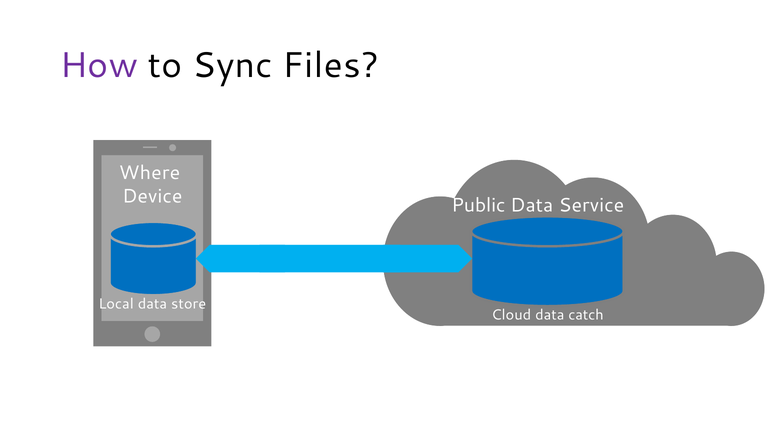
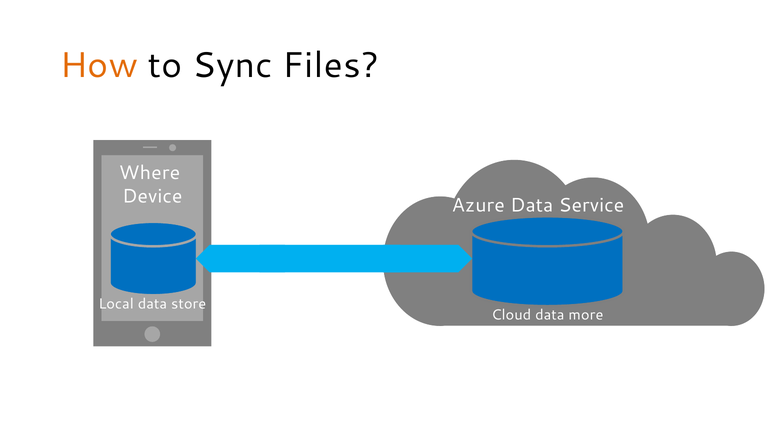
How colour: purple -> orange
Public: Public -> Azure
catch: catch -> more
